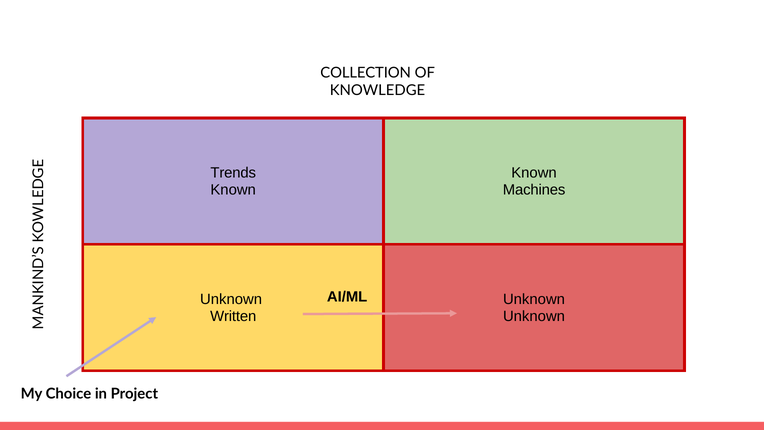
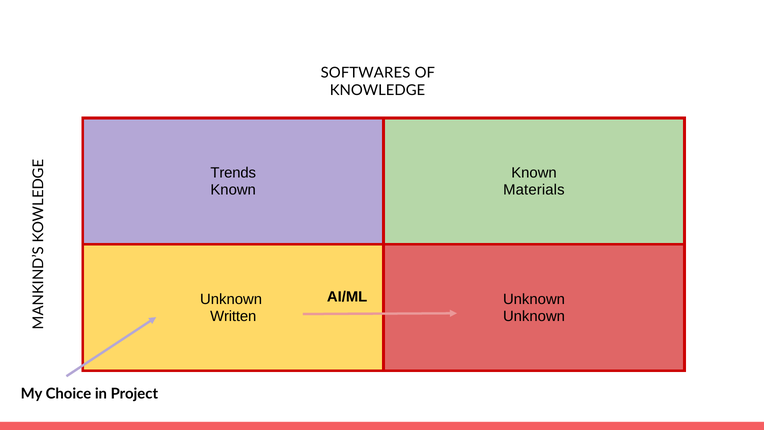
COLLECTION: COLLECTION -> SOFTWARES
Machines: Machines -> Materials
